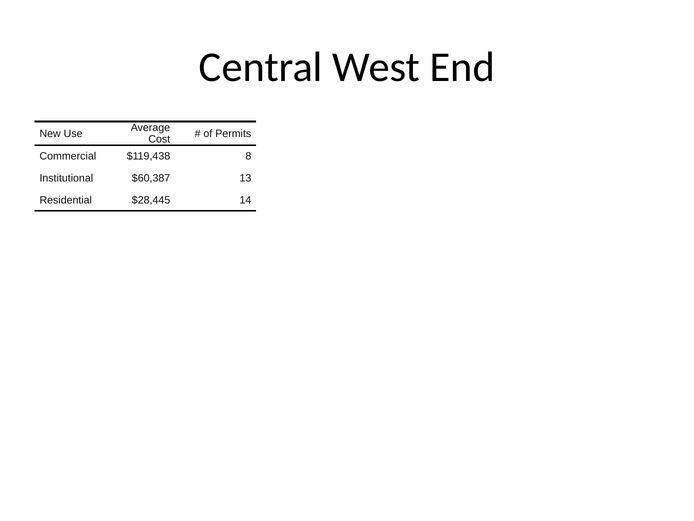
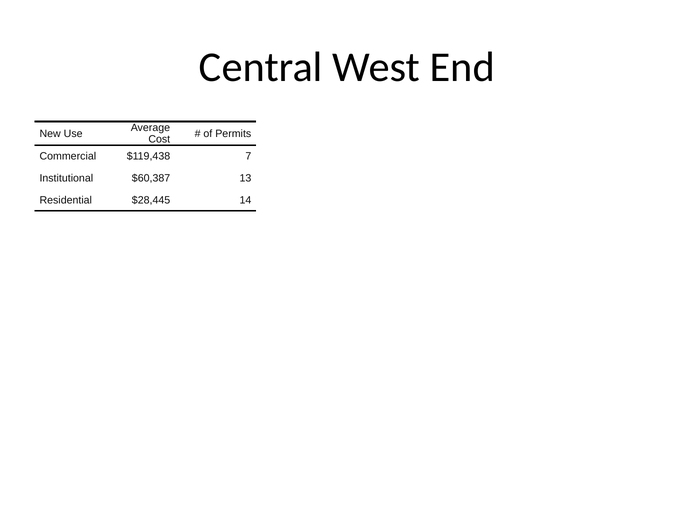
8: 8 -> 7
